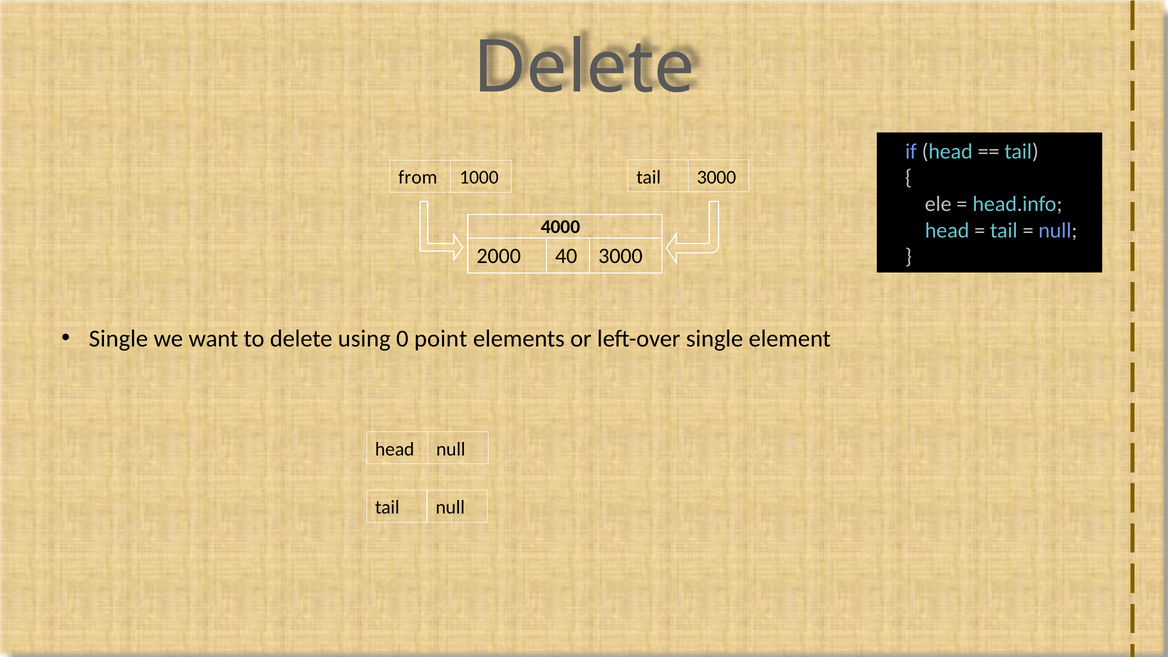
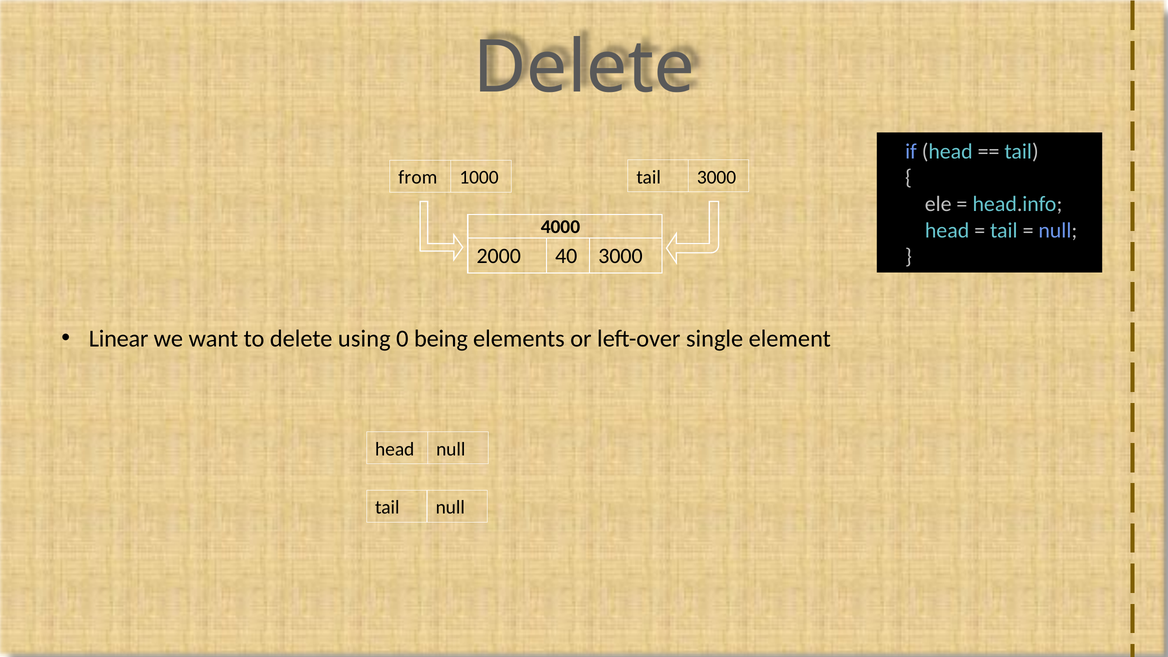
Single at (118, 339): Single -> Linear
point: point -> being
